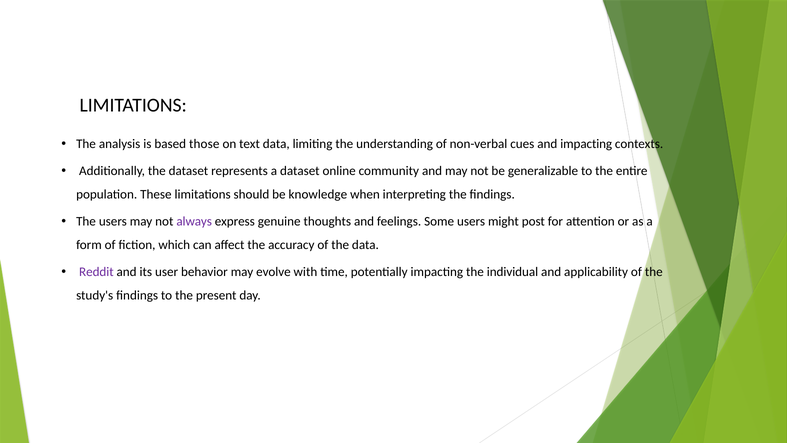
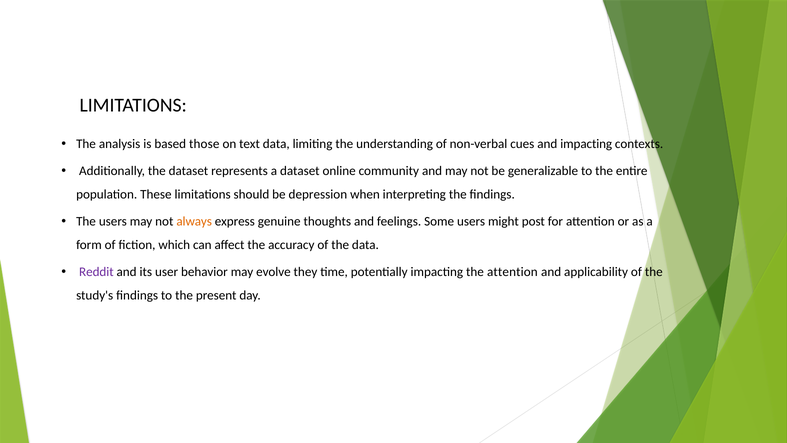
knowledge: knowledge -> depression
always colour: purple -> orange
with: with -> they
the individual: individual -> attention
